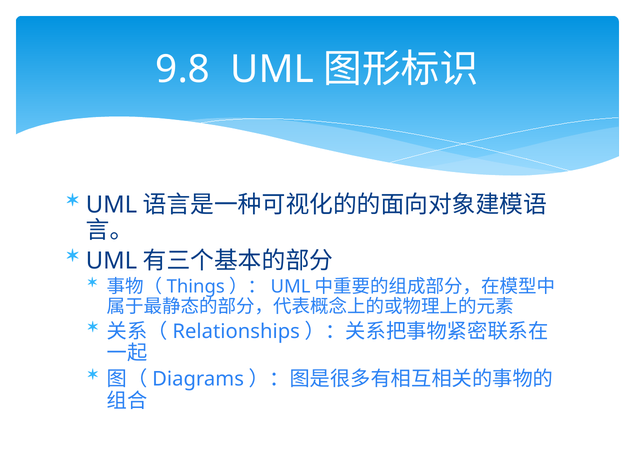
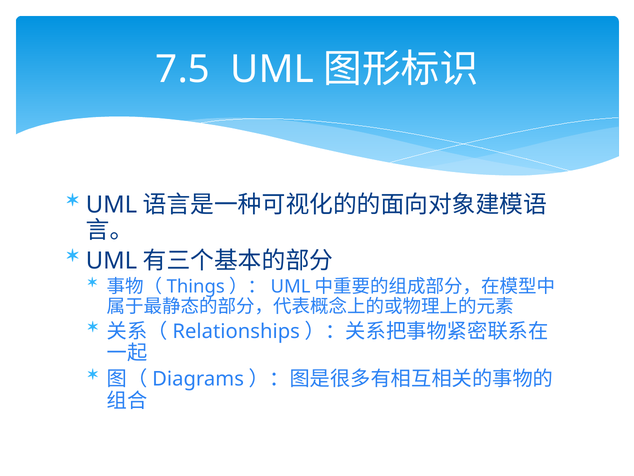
9.8: 9.8 -> 7.5
